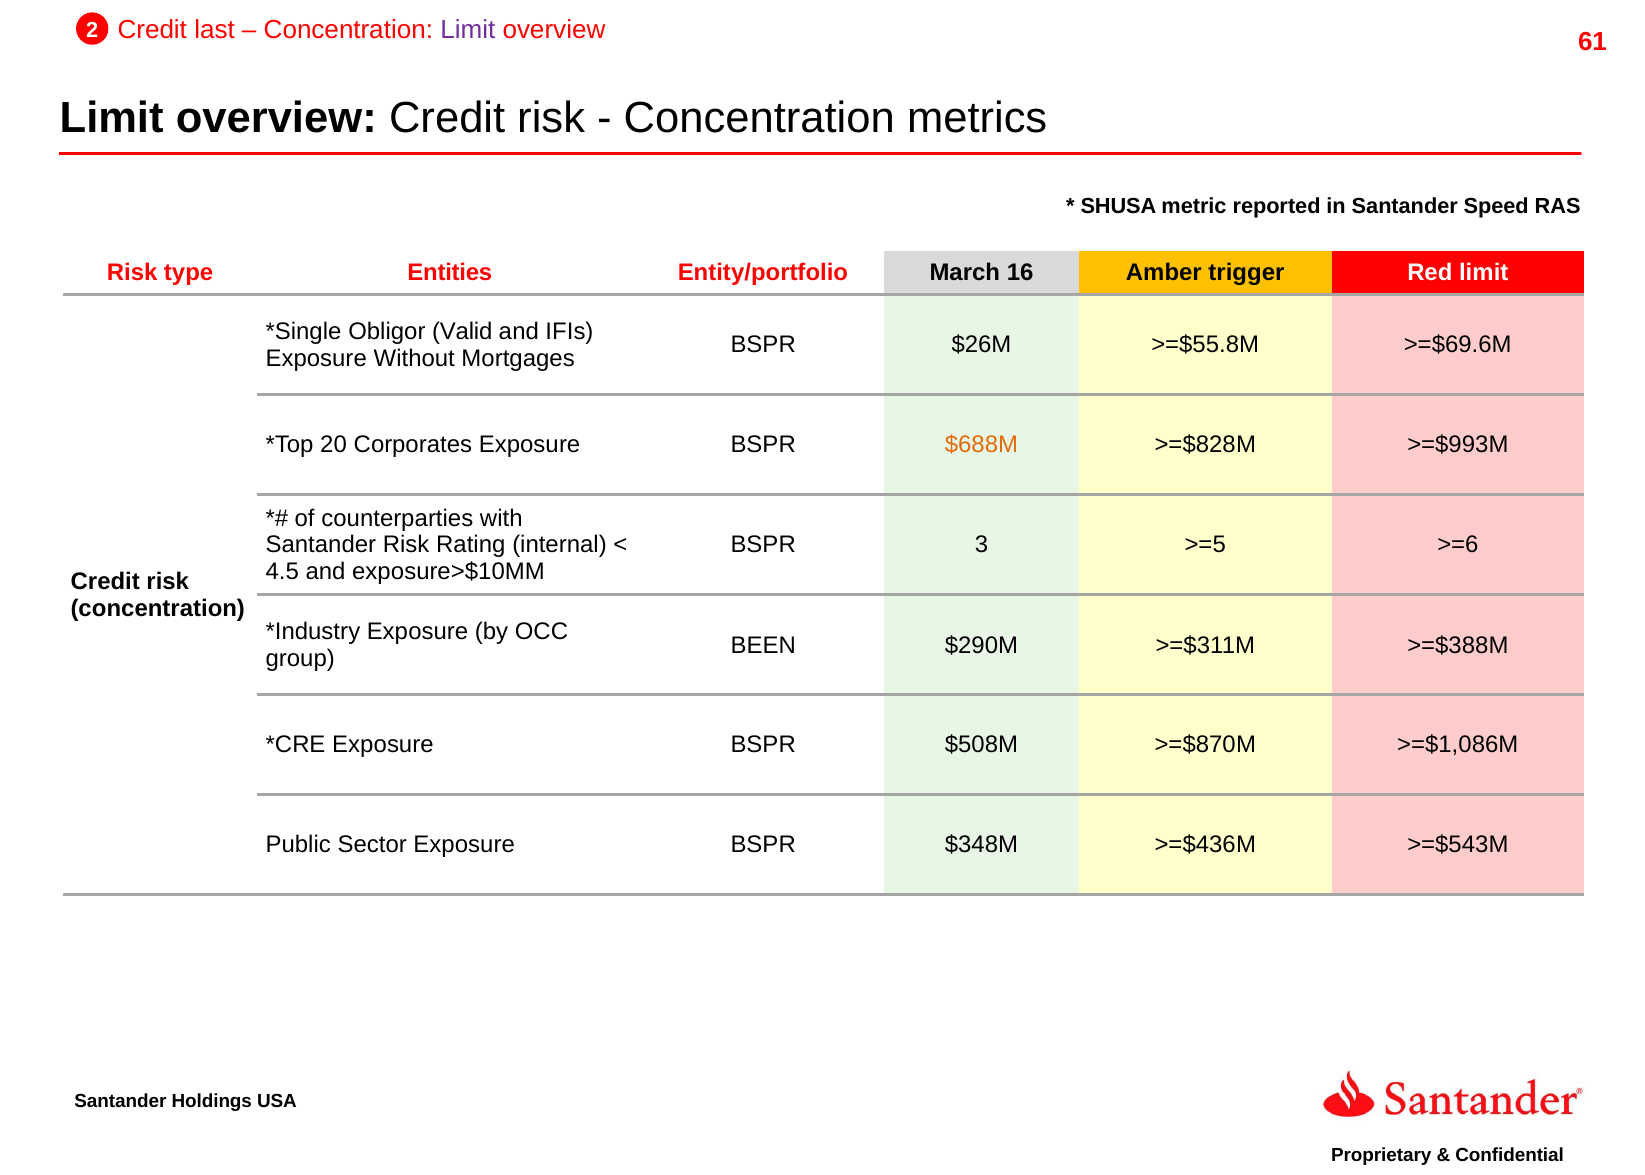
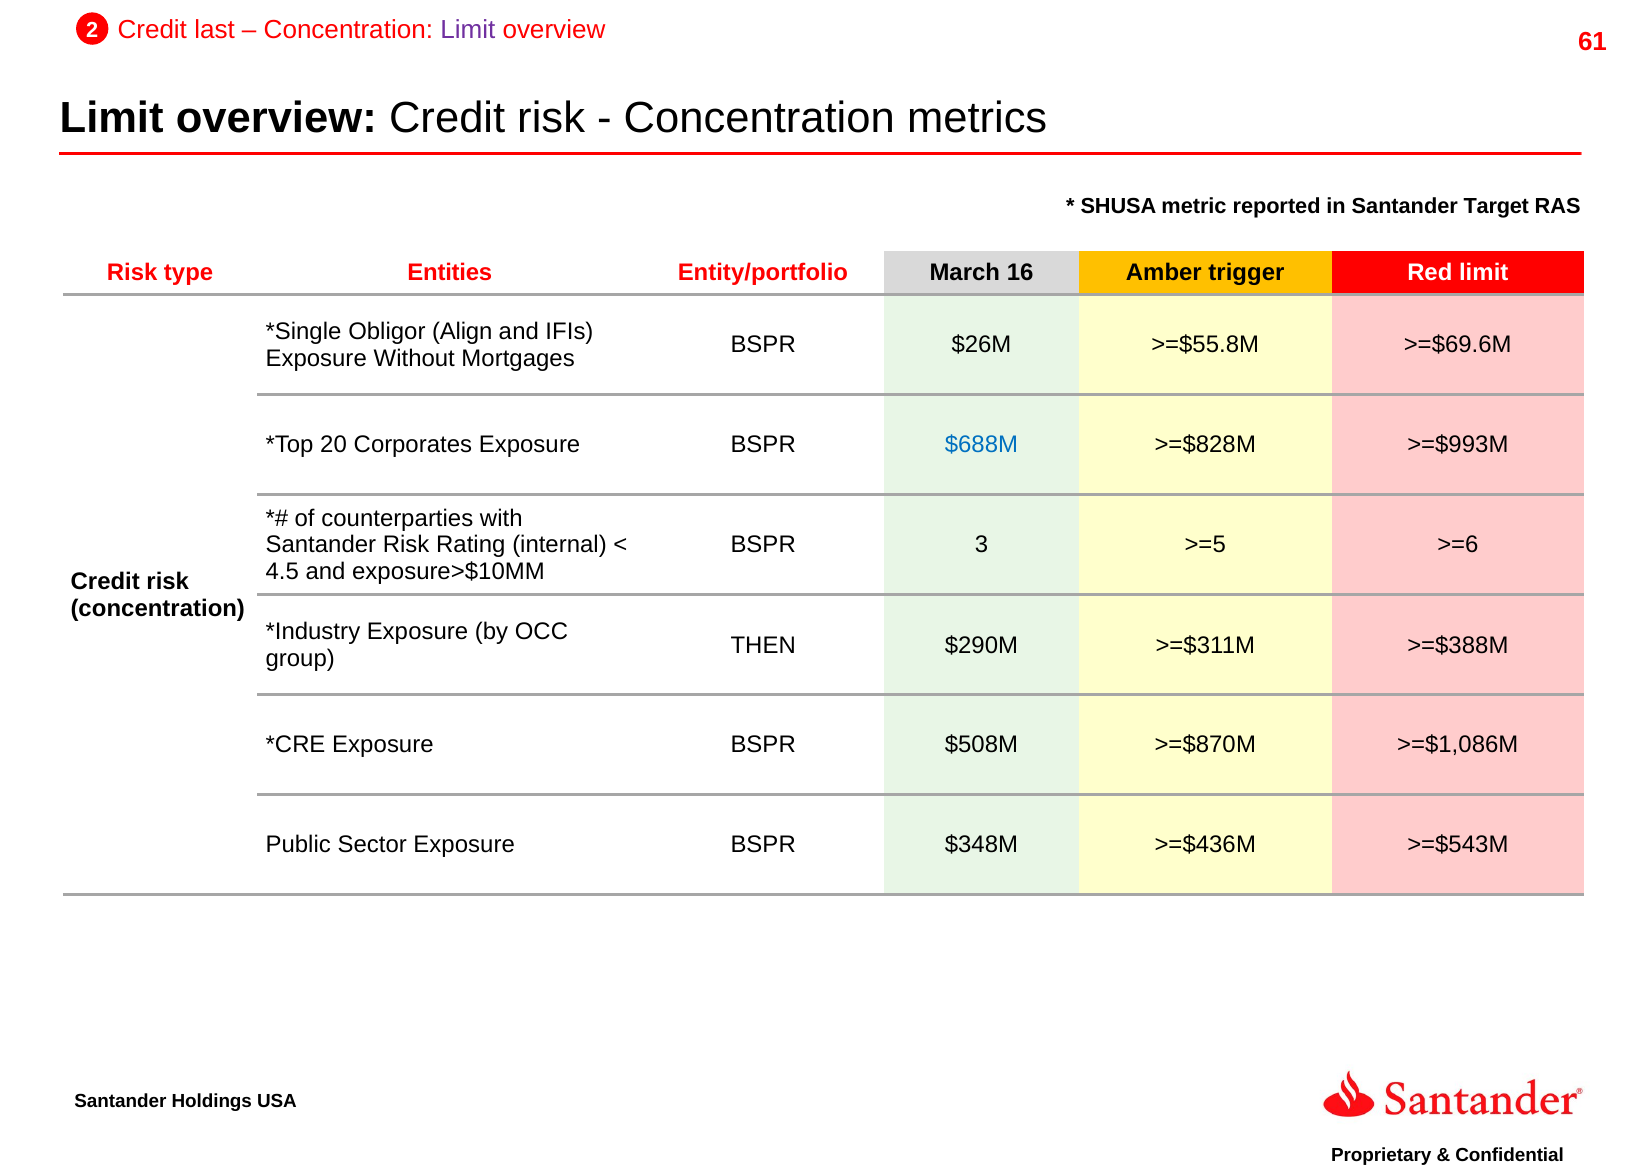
Speed: Speed -> Target
Valid: Valid -> Align
$688M colour: orange -> blue
BEEN: BEEN -> THEN
